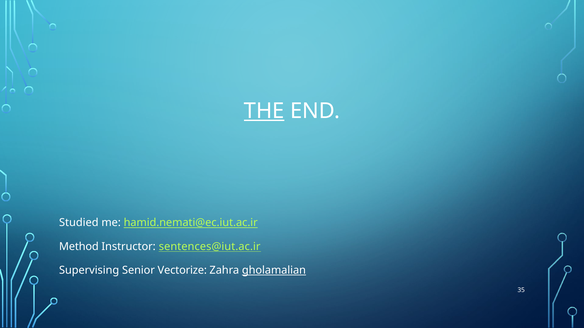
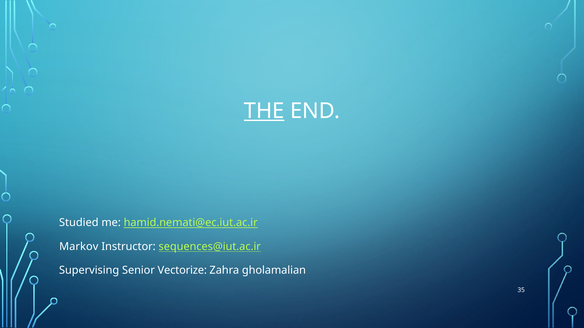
Method: Method -> Markov
sentences@iut.ac.ir: sentences@iut.ac.ir -> sequences@iut.ac.ir
gholamalian underline: present -> none
